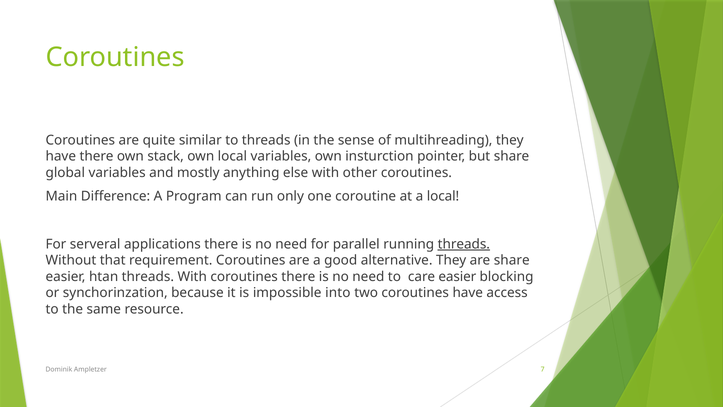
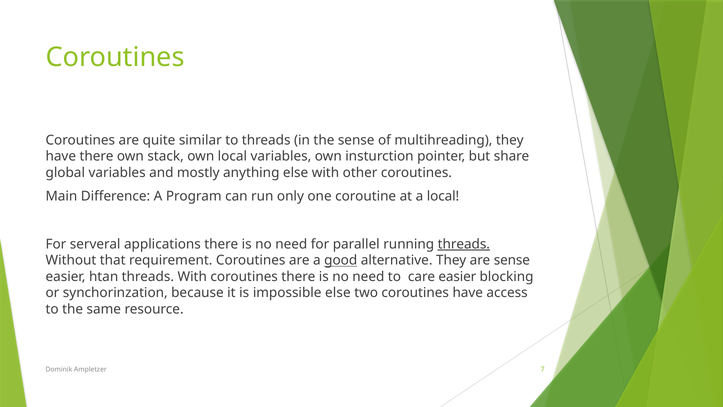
good underline: none -> present
are share: share -> sense
impossible into: into -> else
